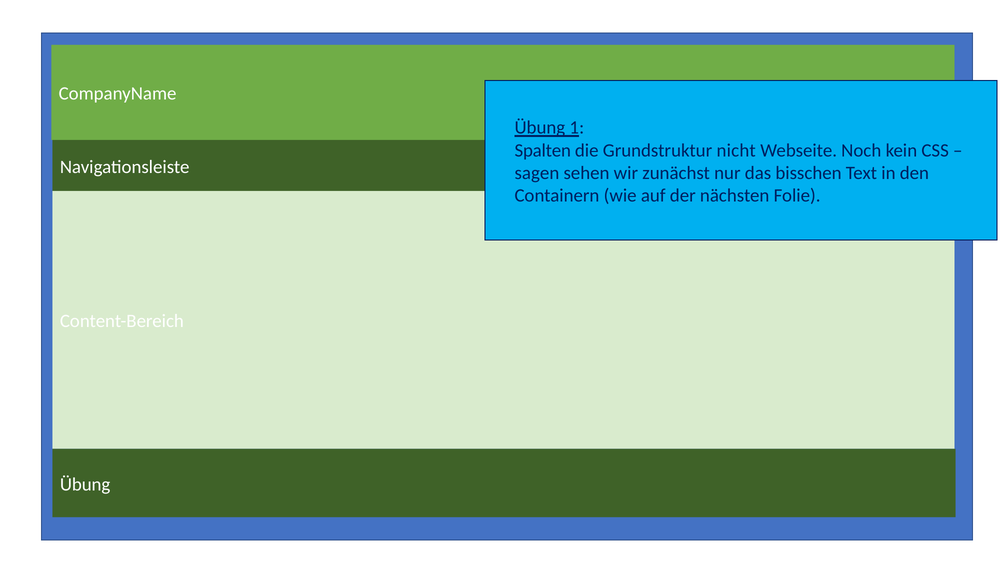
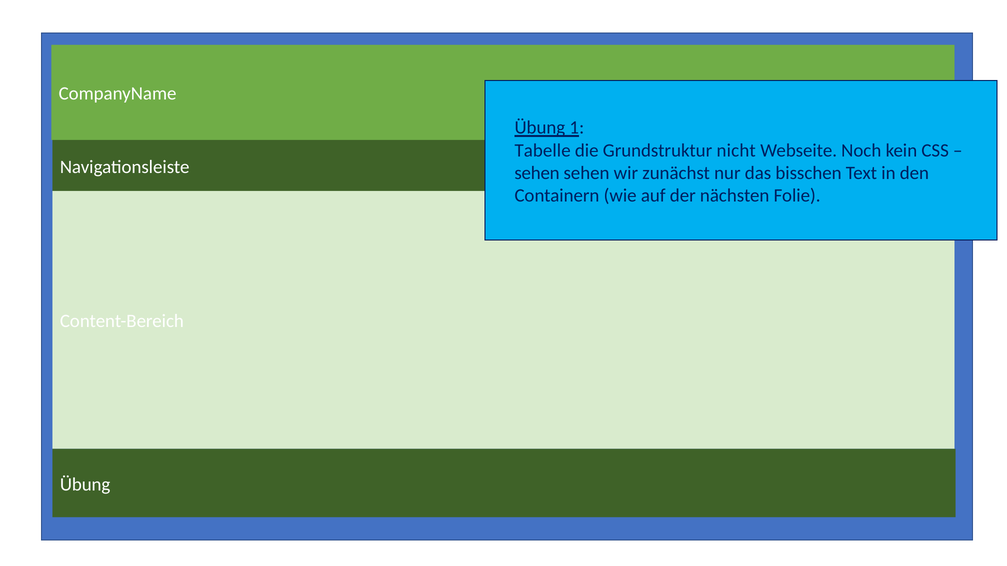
Spalten: Spalten -> Tabelle
sagen at (537, 173): sagen -> sehen
